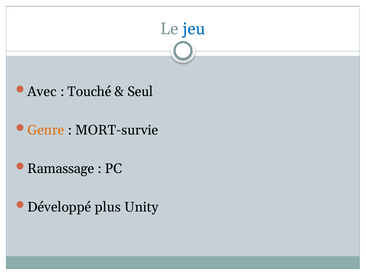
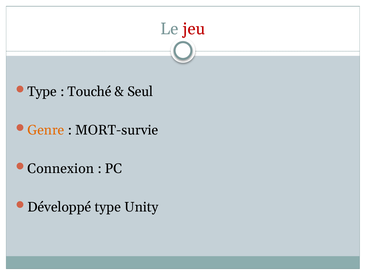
jeu colour: blue -> red
Avec at (42, 91): Avec -> Type
Ramassage: Ramassage -> Connexion
Développé plus: plus -> type
